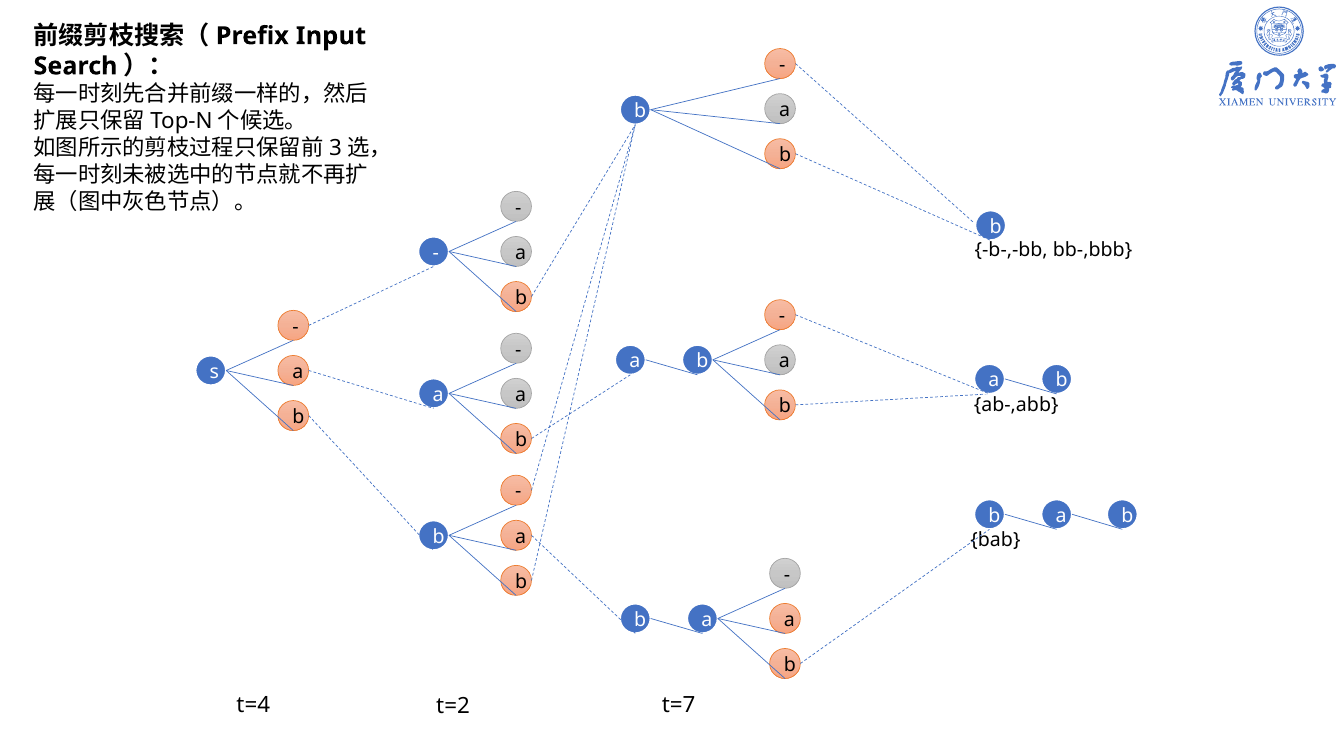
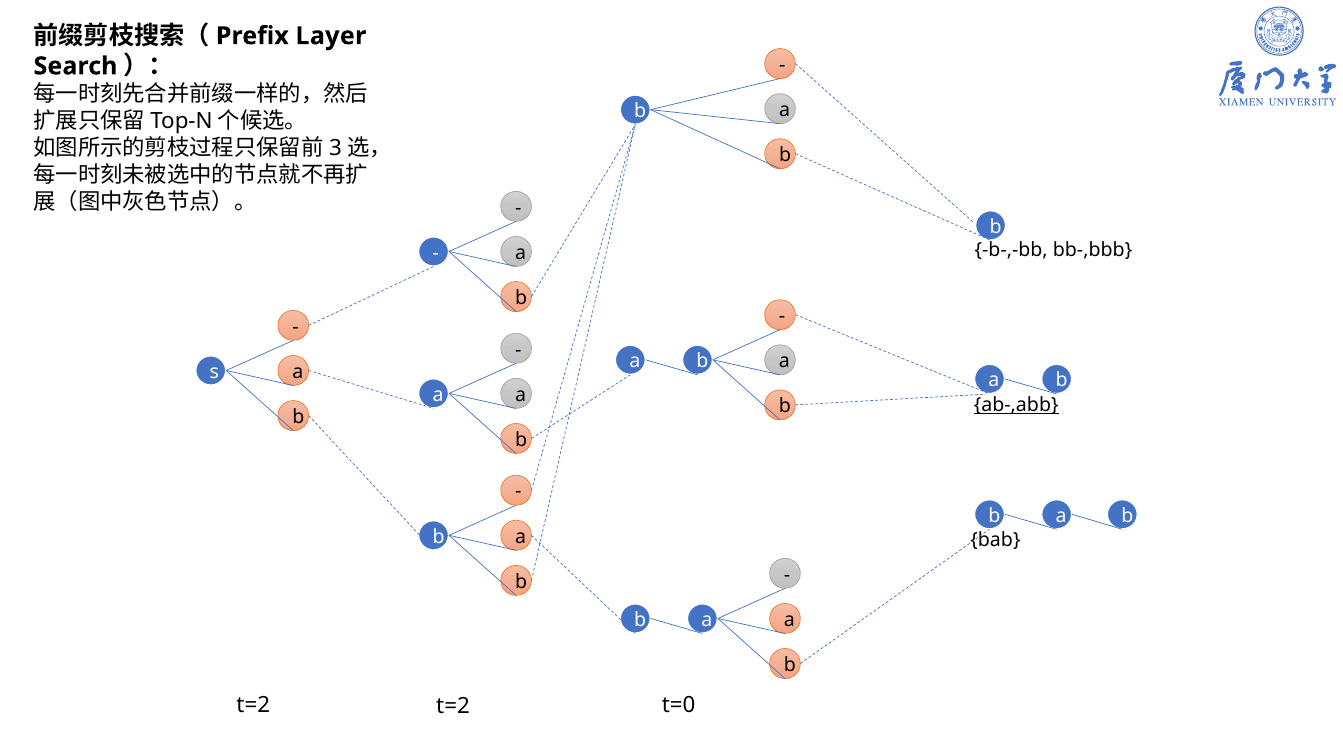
Input: Input -> Layer
ab-,abb underline: none -> present
t=4 at (253, 706): t=4 -> t=2
t=7: t=7 -> t=0
